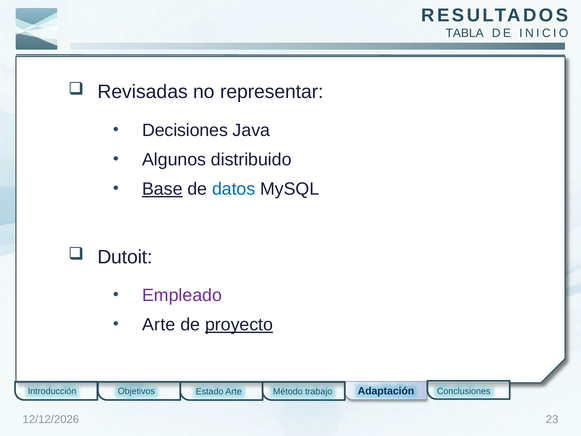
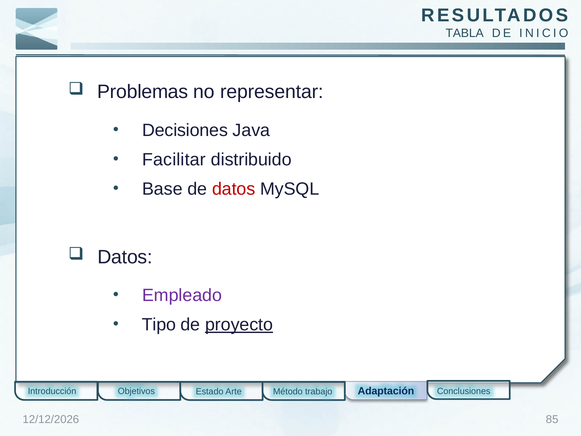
Revisadas: Revisadas -> Problemas
Algunos: Algunos -> Facilitar
Base underline: present -> none
datos at (234, 189) colour: blue -> red
Dutoit at (125, 257): Dutoit -> Datos
Arte at (159, 324): Arte -> Tipo
23: 23 -> 85
